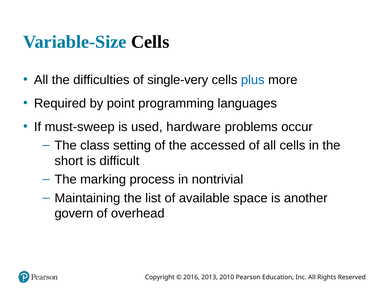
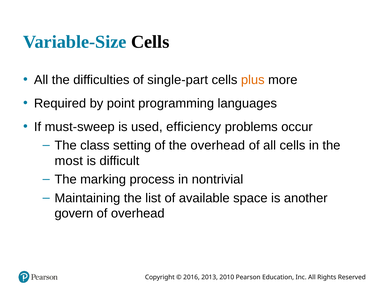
single-very: single-very -> single-part
plus colour: blue -> orange
hardware: hardware -> efficiency
the accessed: accessed -> overhead
short: short -> most
